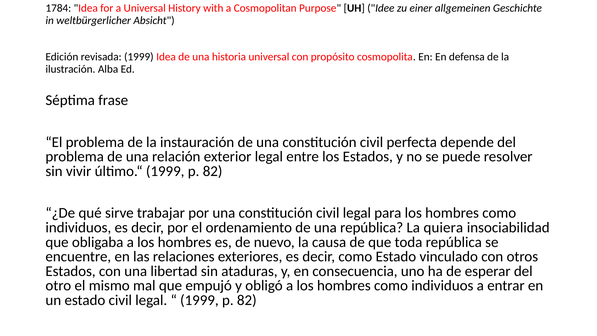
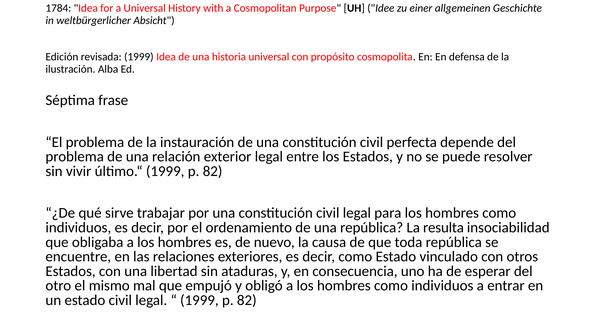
quiera: quiera -> resulta
